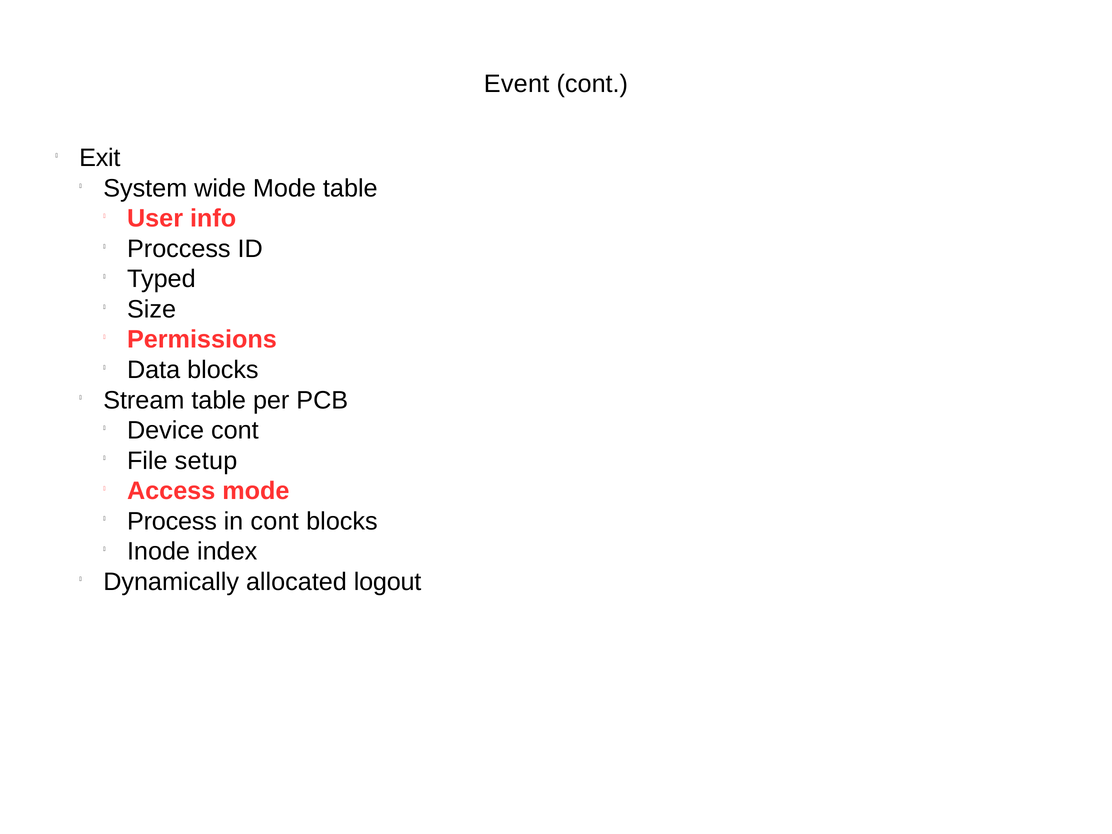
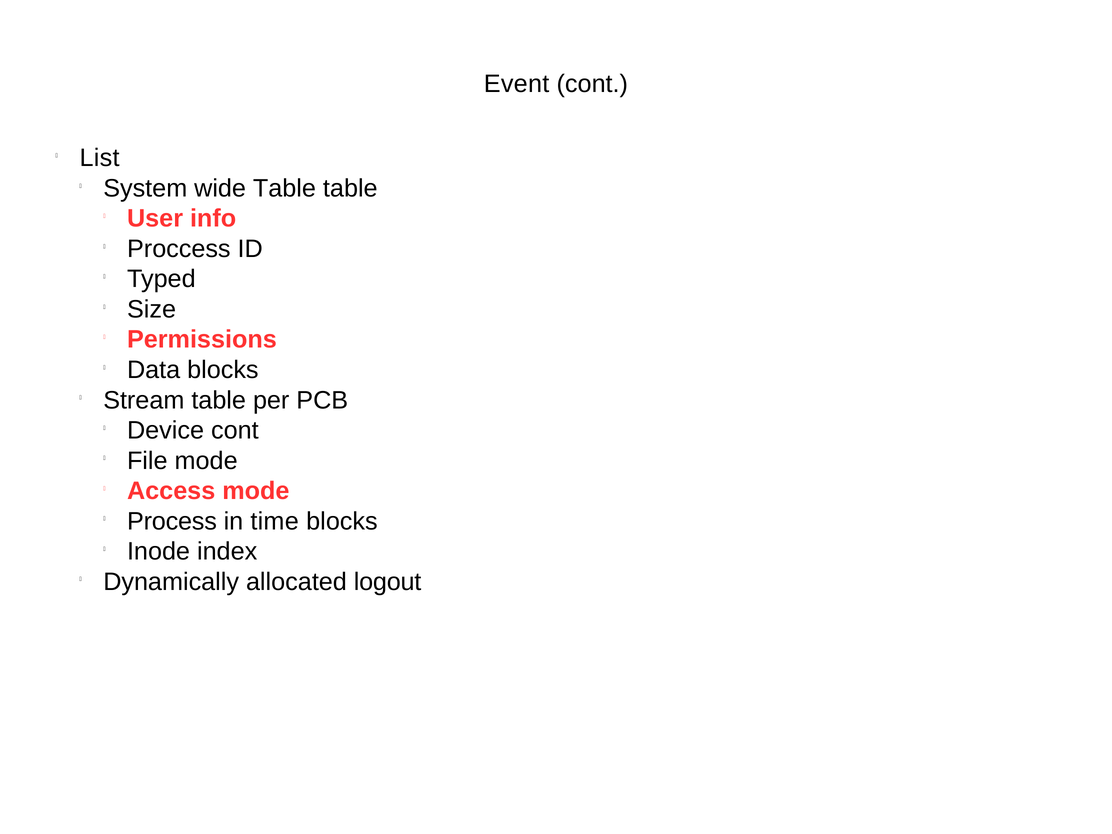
Exit: Exit -> List
wide Mode: Mode -> Table
File setup: setup -> mode
in cont: cont -> time
